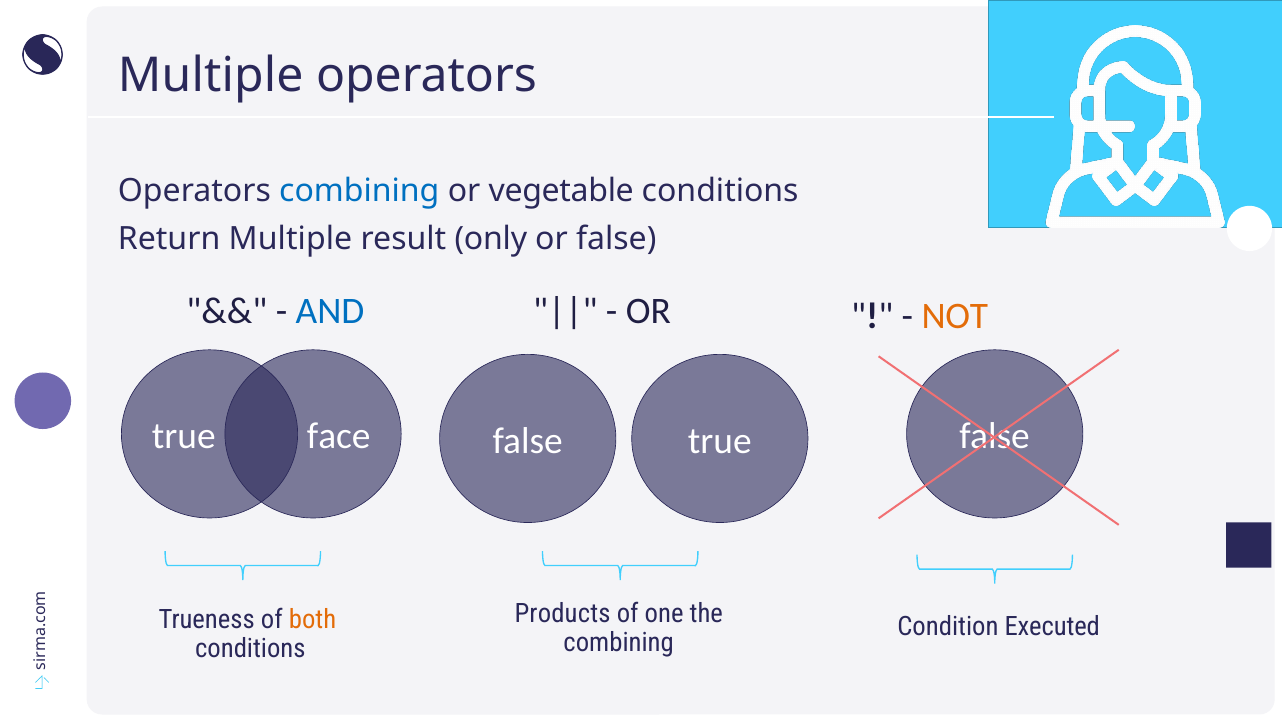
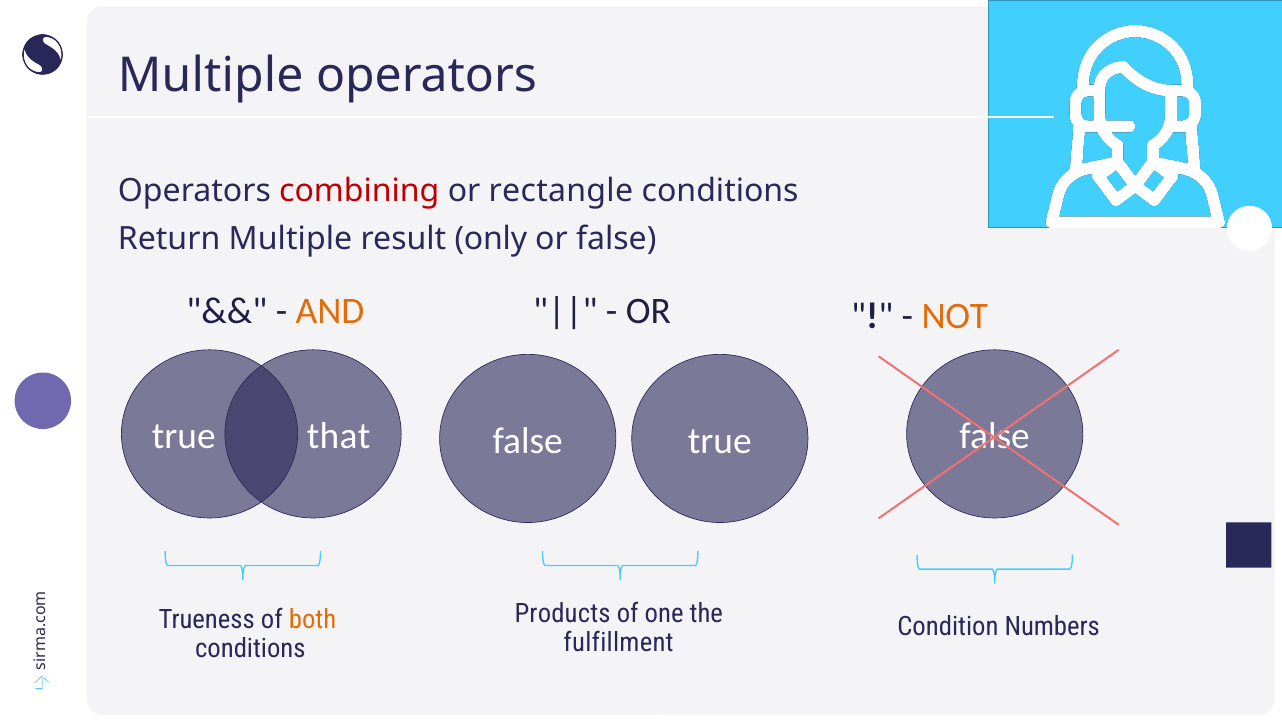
combining at (359, 191) colour: blue -> red
vegetable: vegetable -> rectangle
AND colour: blue -> orange
face: face -> that
Executed: Executed -> Numbers
combining at (619, 643): combining -> fulfillment
